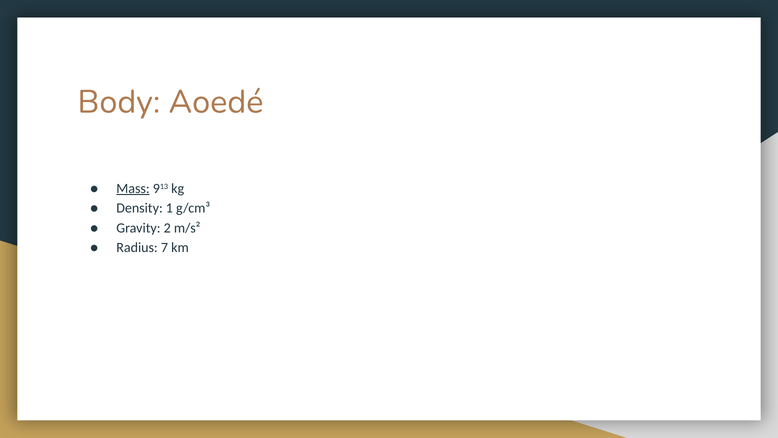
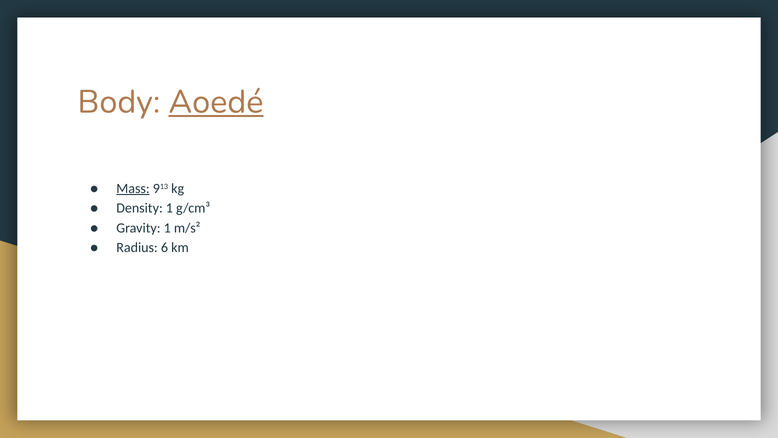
Aoedé underline: none -> present
Gravity 2: 2 -> 1
7: 7 -> 6
